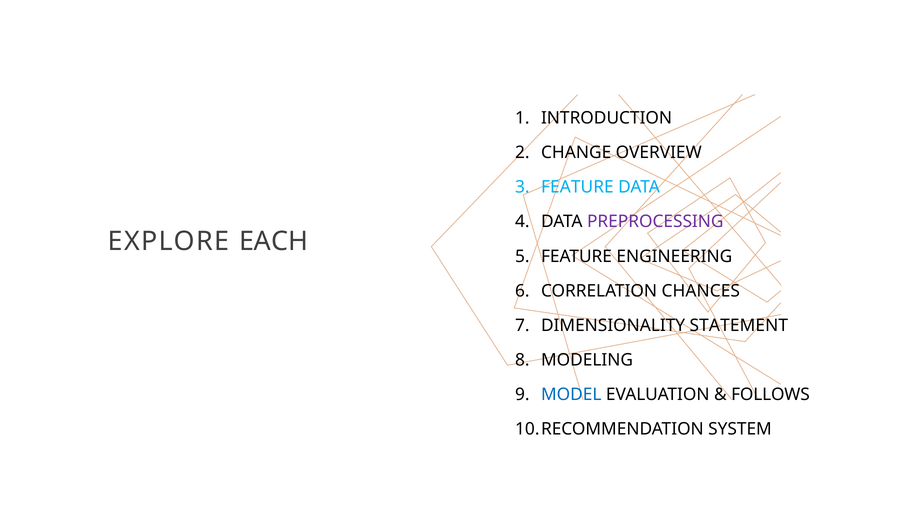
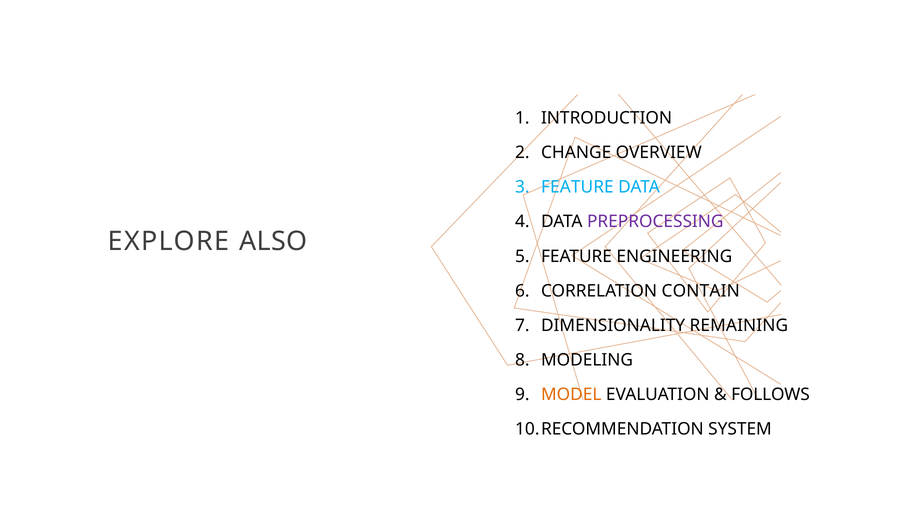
EACH: EACH -> ALSO
CHANCES: CHANCES -> CONTAIN
STATEMENT: STATEMENT -> REMAINING
MODEL colour: blue -> orange
